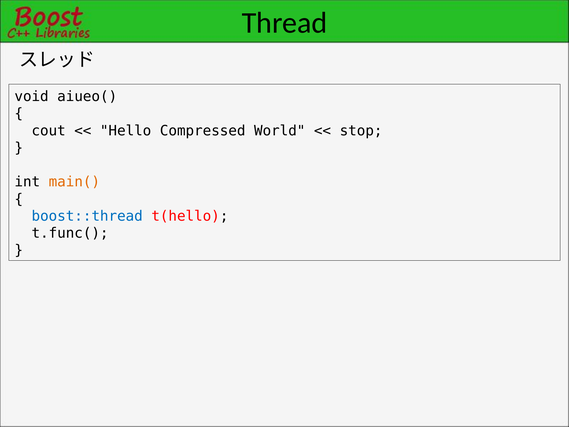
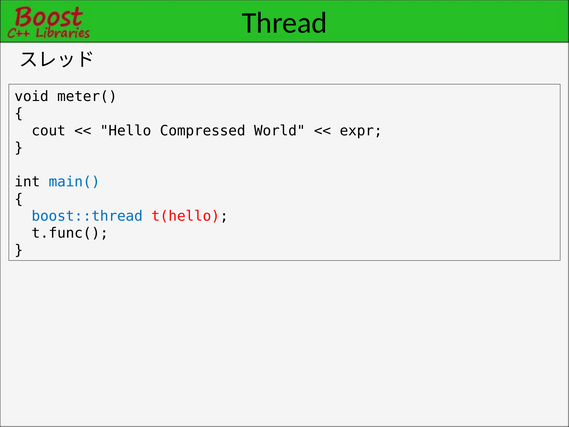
aiueo(: aiueo( -> meter(
stop: stop -> expr
main( colour: orange -> blue
